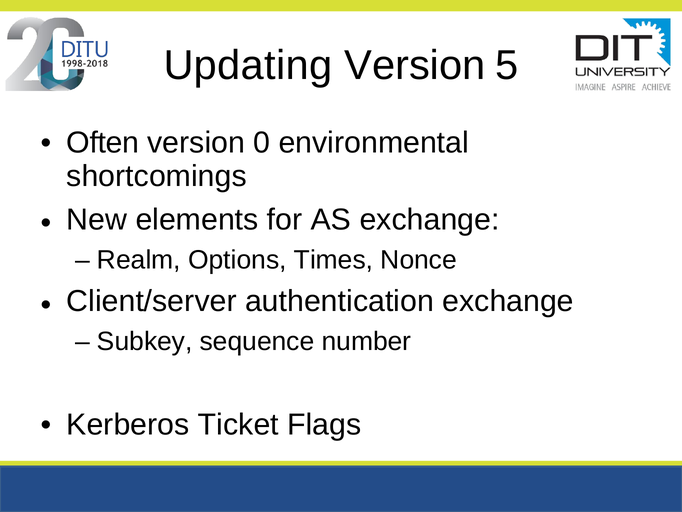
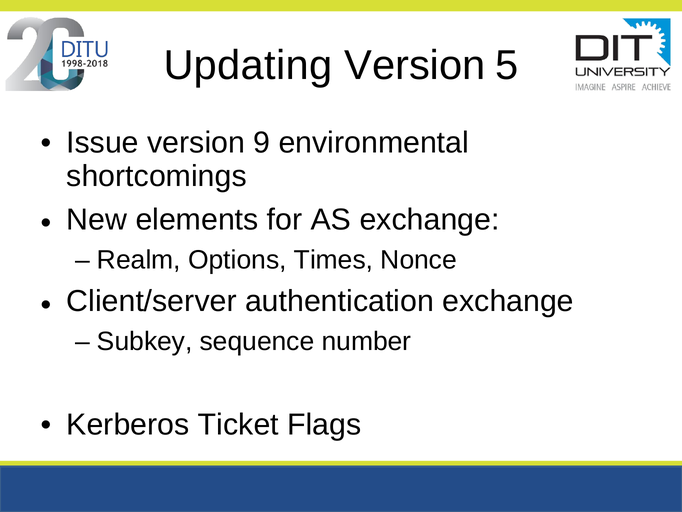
Often: Often -> Issue
0: 0 -> 9
